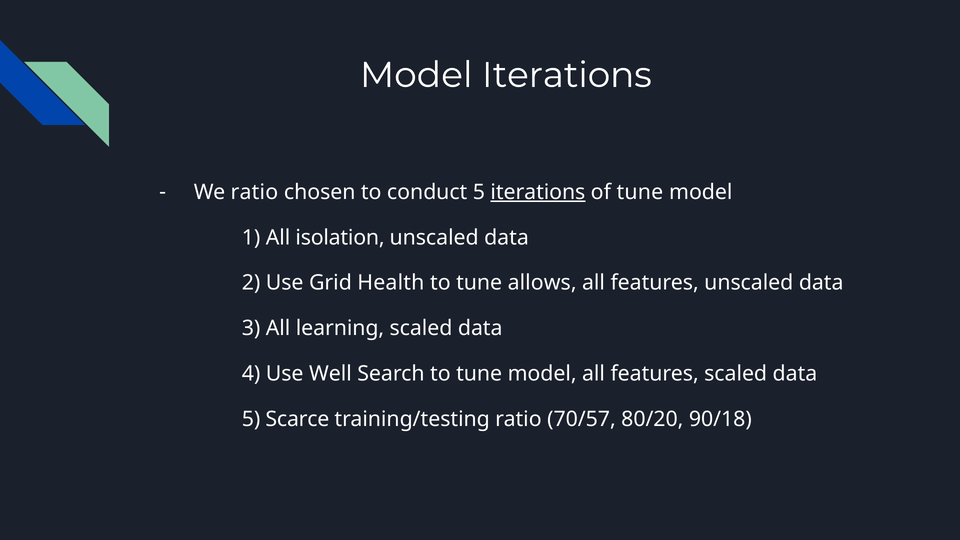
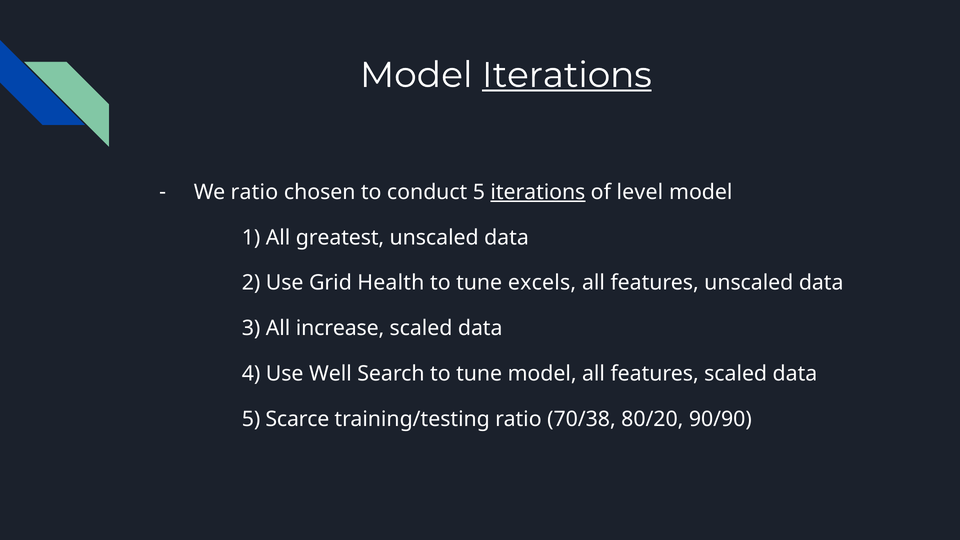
Iterations at (567, 75) underline: none -> present
of tune: tune -> level
isolation: isolation -> greatest
allows: allows -> excels
learning: learning -> increase
70/57: 70/57 -> 70/38
90/18: 90/18 -> 90/90
